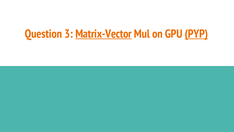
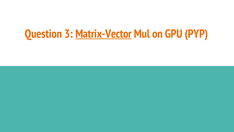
PYP underline: present -> none
